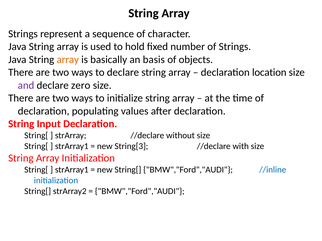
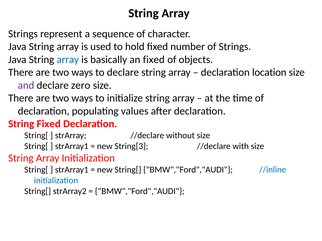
array at (68, 60) colour: orange -> blue
an basis: basis -> fixed
String Input: Input -> Fixed
